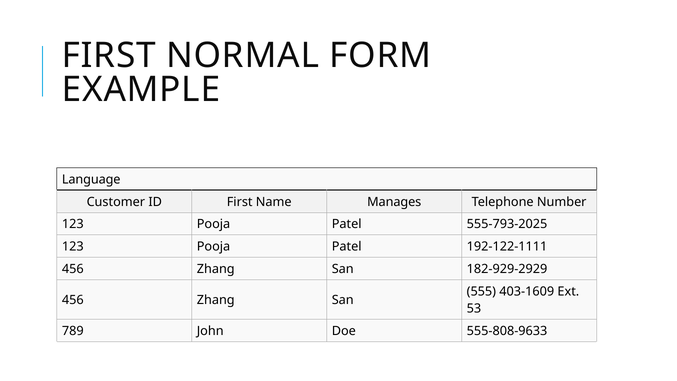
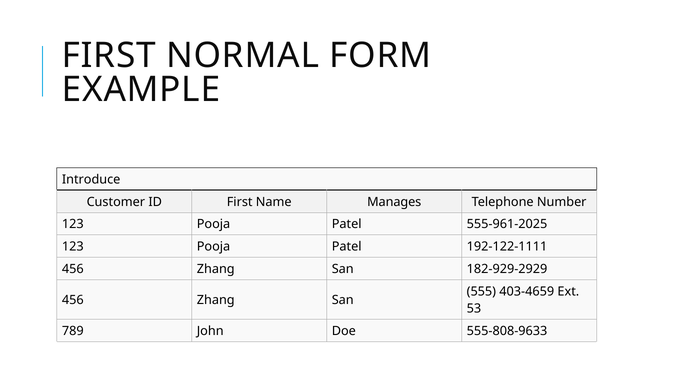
Language: Language -> Introduce
555-793-2025: 555-793-2025 -> 555-961-2025
403-1609: 403-1609 -> 403-4659
